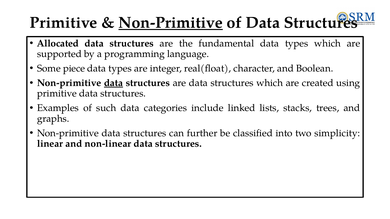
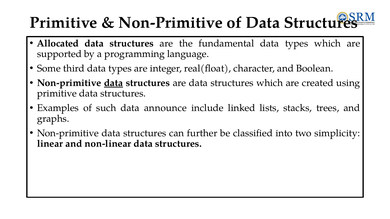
Non-Primitive at (171, 23) underline: present -> none
piece: piece -> third
categories: categories -> announce
